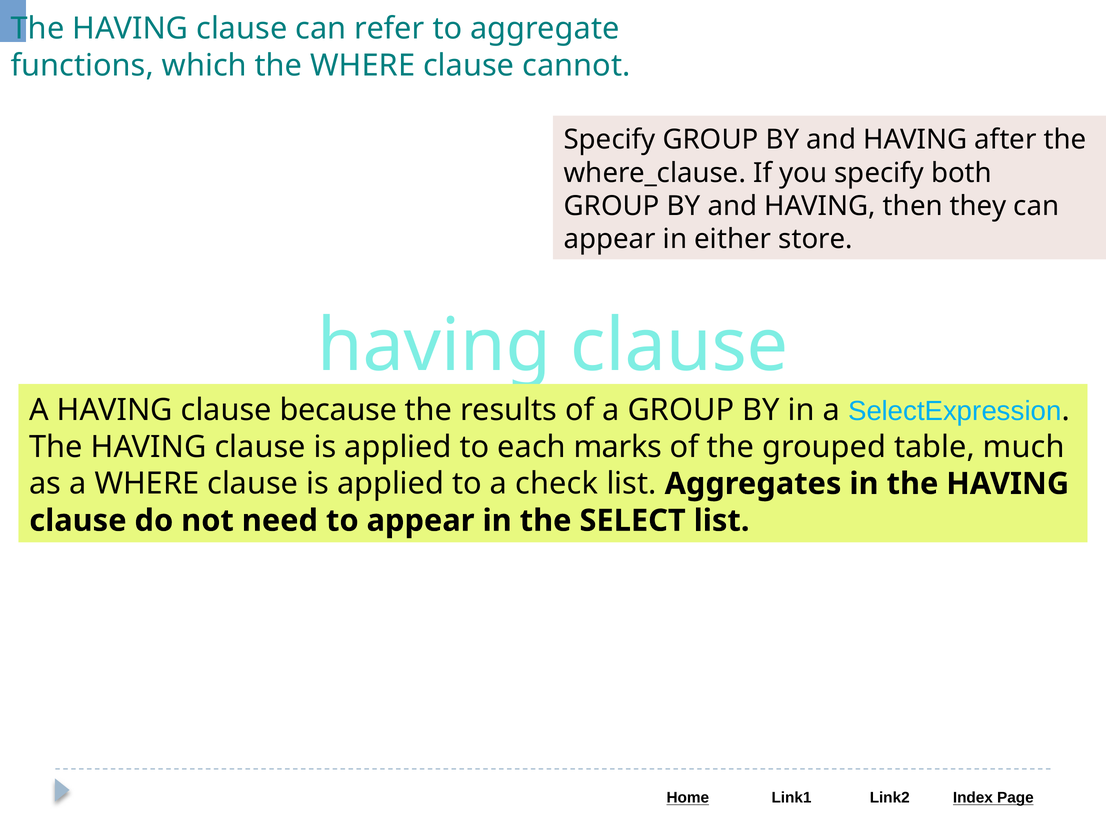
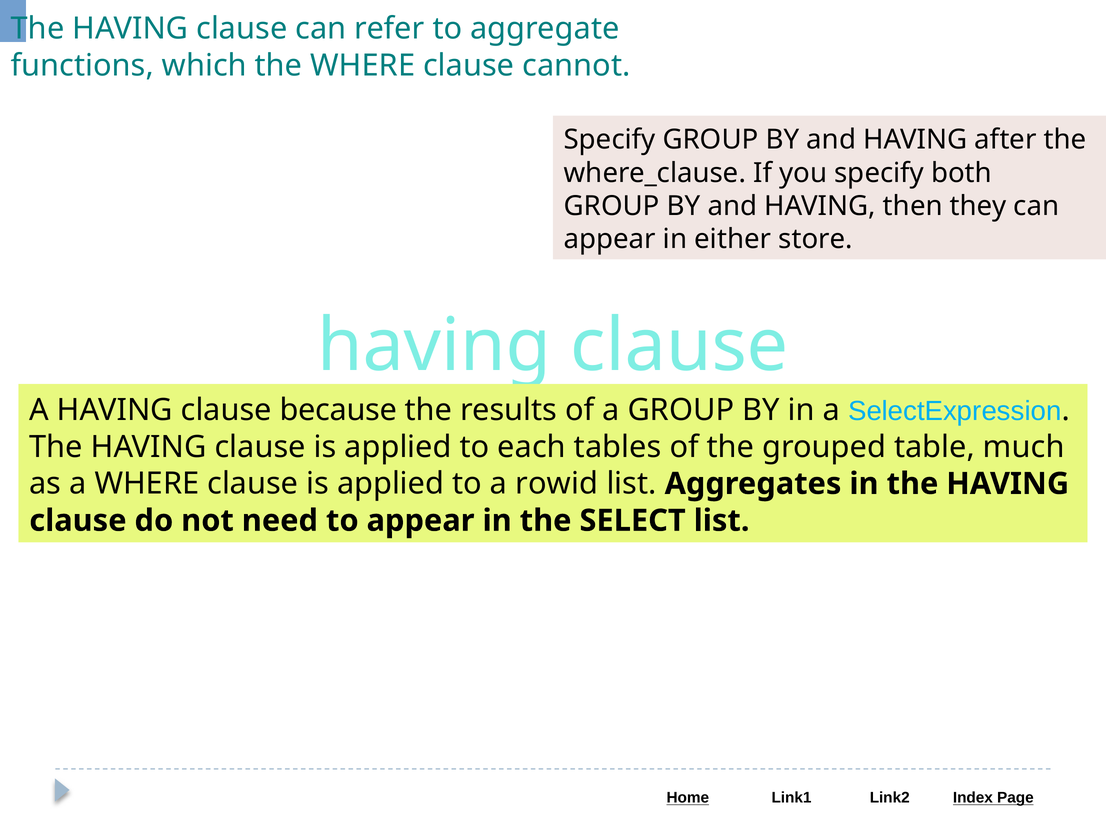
marks: marks -> tables
check: check -> rowid
